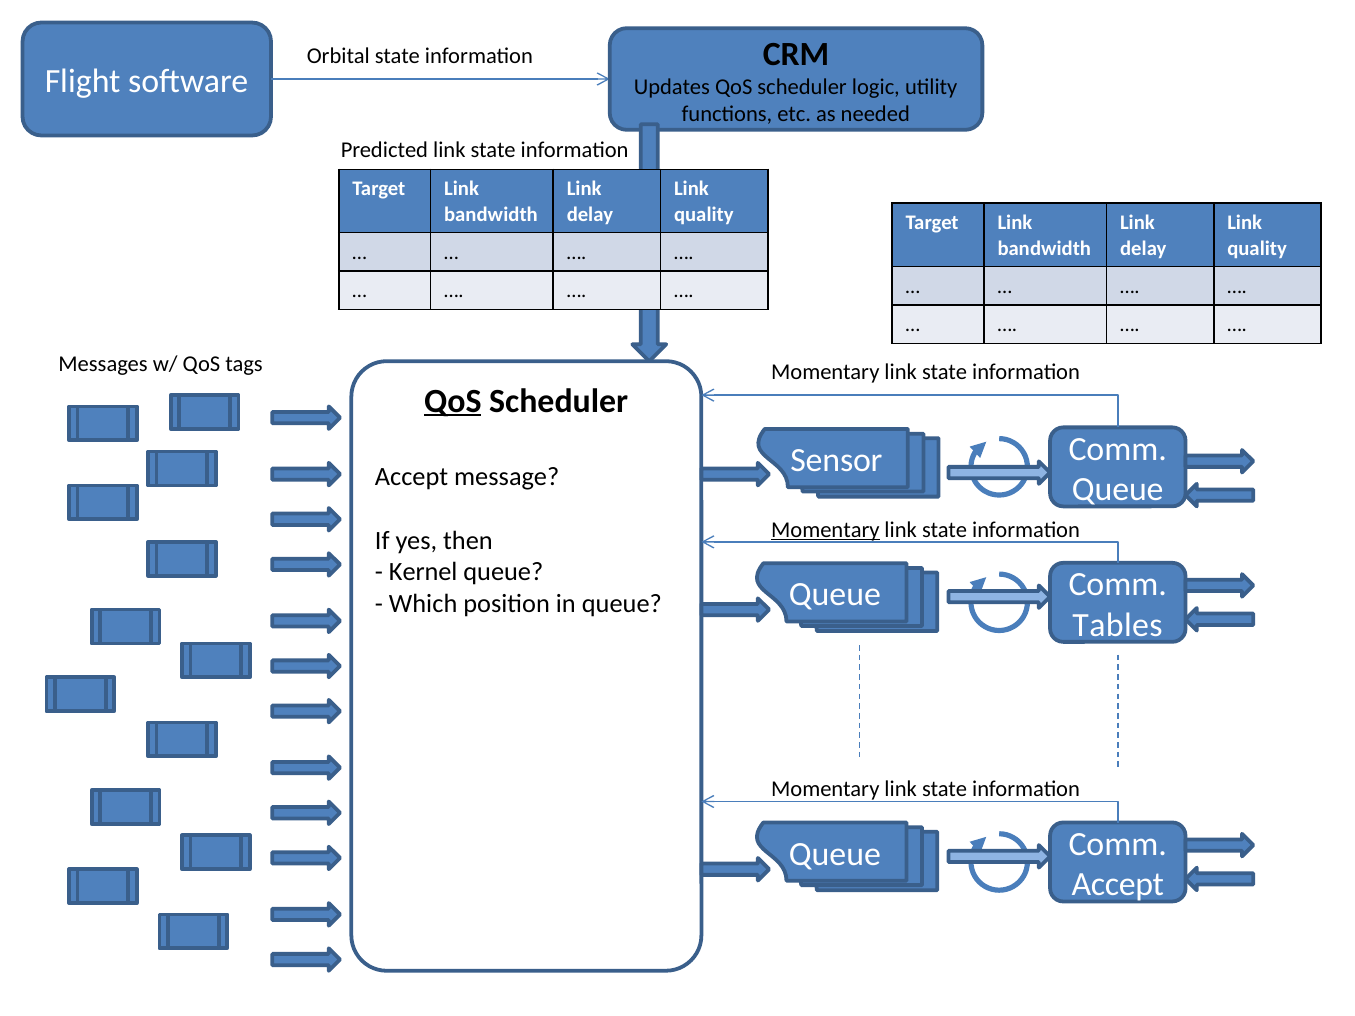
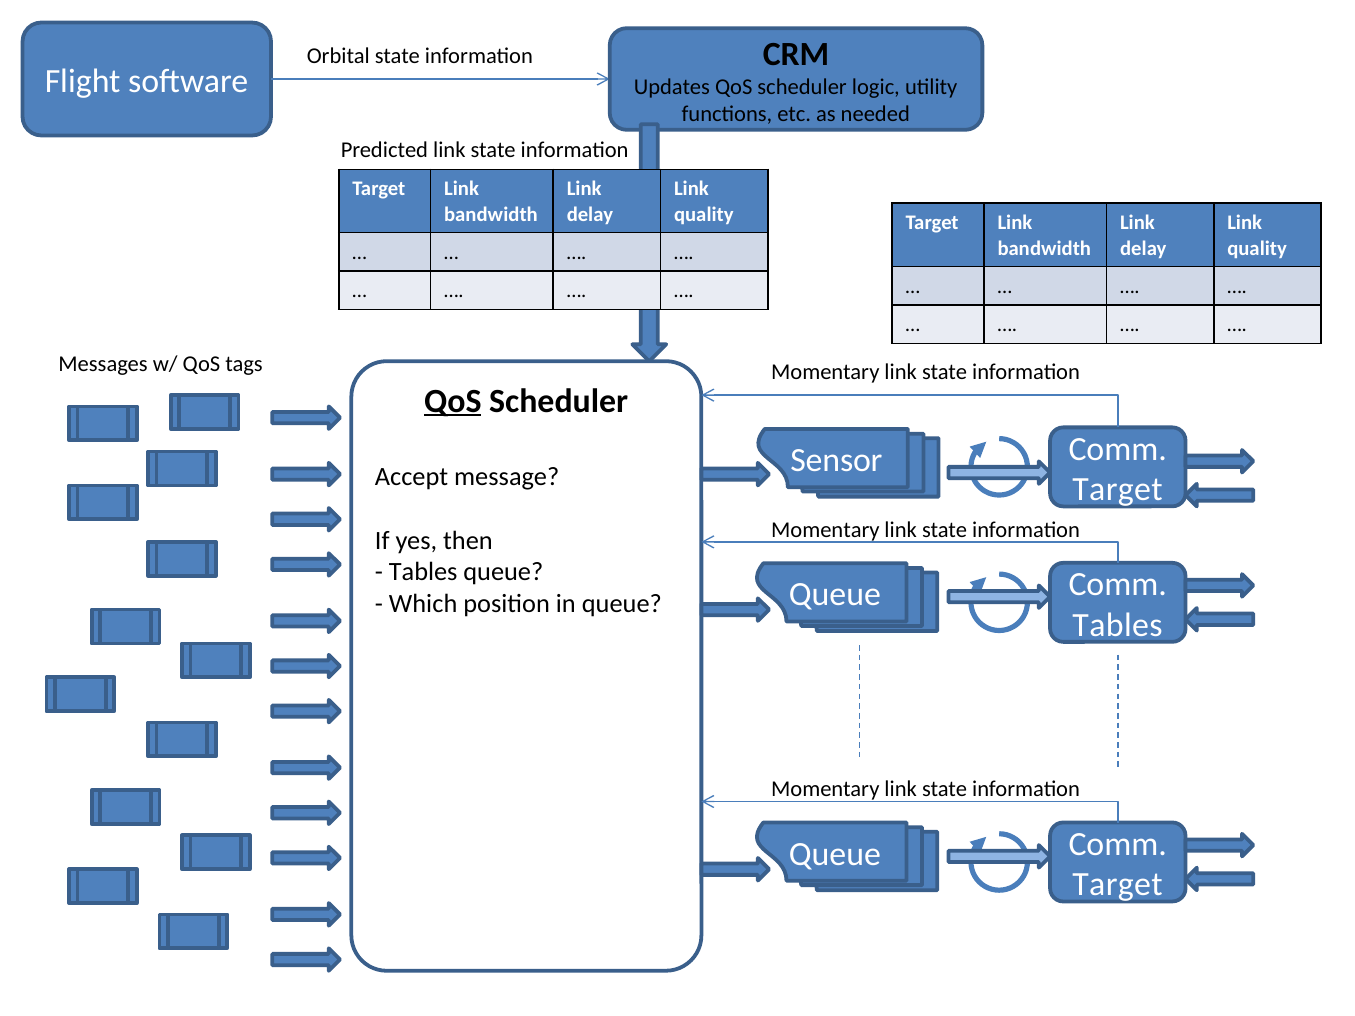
Queue at (1118, 490): Queue -> Target
Momentary at (825, 530) underline: present -> none
Kernel at (423, 572): Kernel -> Tables
Accept at (1118, 885): Accept -> Target
